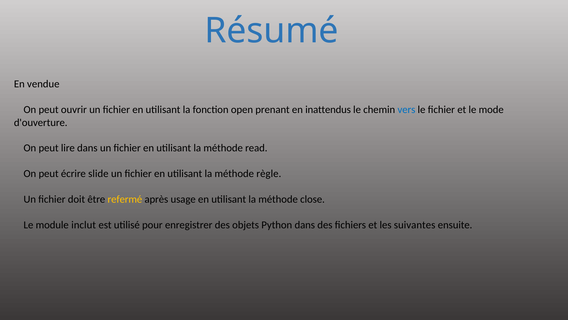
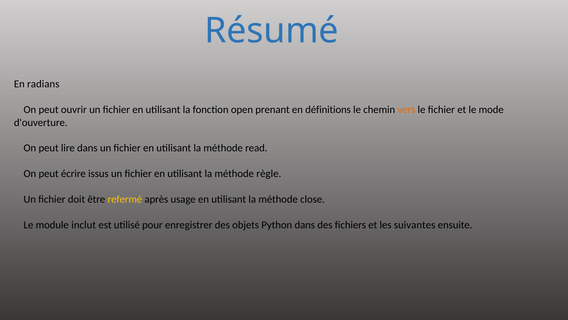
vendue: vendue -> radians
inattendus: inattendus -> définitions
vers colour: blue -> orange
slide: slide -> issus
